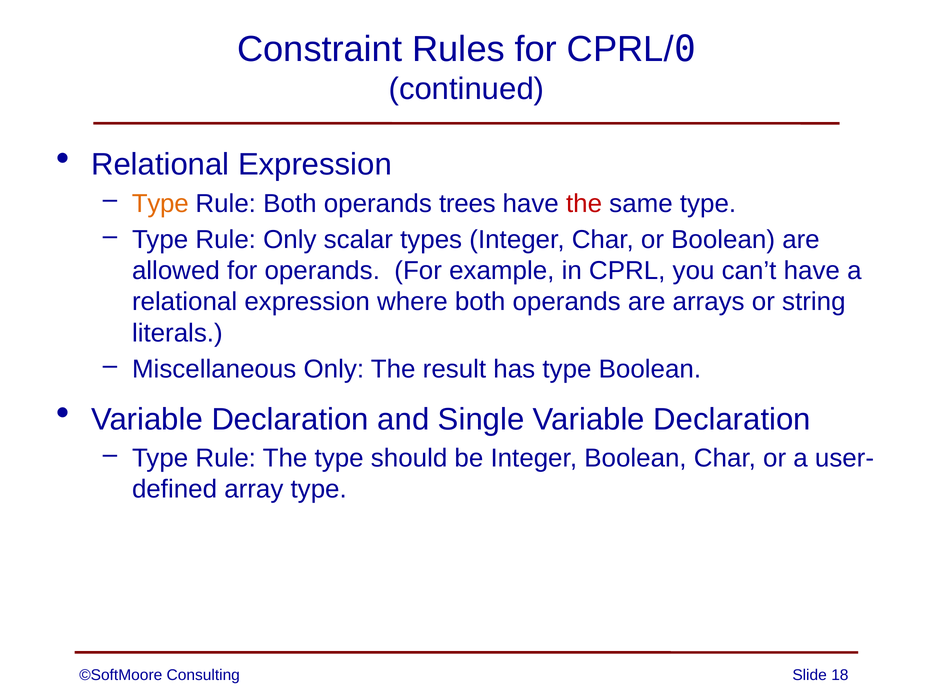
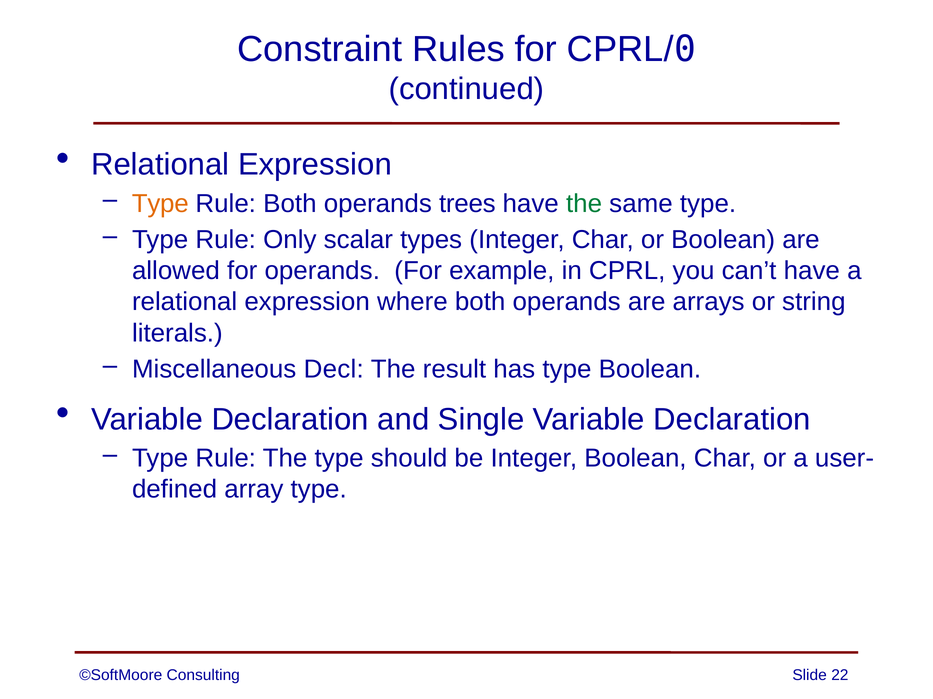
the at (584, 204) colour: red -> green
Miscellaneous Only: Only -> Decl
18: 18 -> 22
